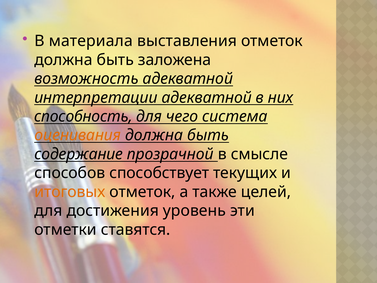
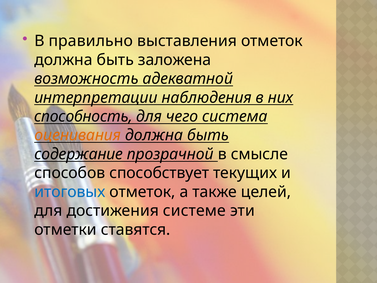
материала: материала -> правильно
интерпретации адекватной: адекватной -> наблюдения
итоговых colour: orange -> blue
уровень: уровень -> системе
